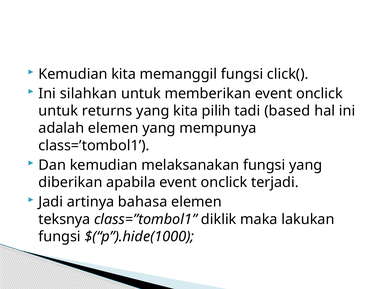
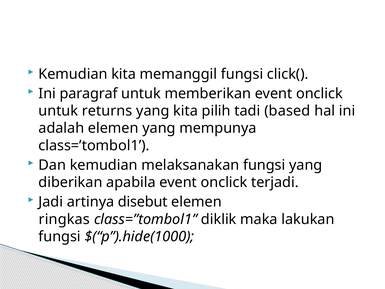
silahkan: silahkan -> paragraf
bahasa: bahasa -> disebut
teksnya: teksnya -> ringkas
